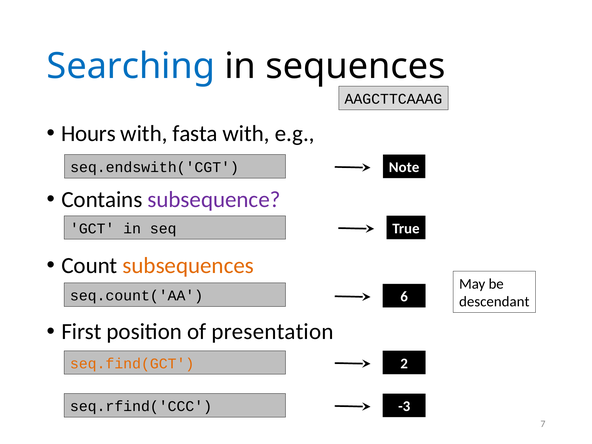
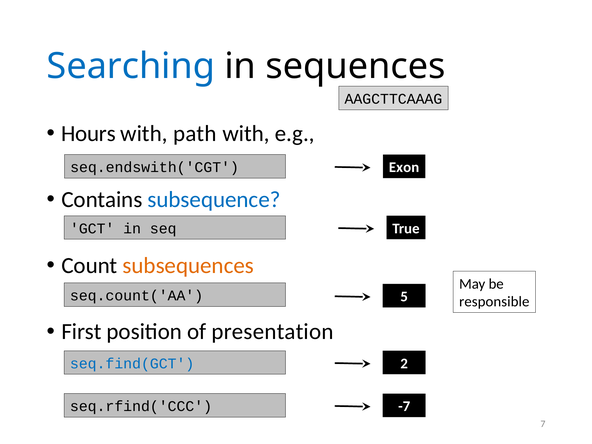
fasta: fasta -> path
Note: Note -> Exon
subsequence colour: purple -> blue
6: 6 -> 5
descendant: descendant -> responsible
seq.find(GCT colour: orange -> blue
-3: -3 -> -7
